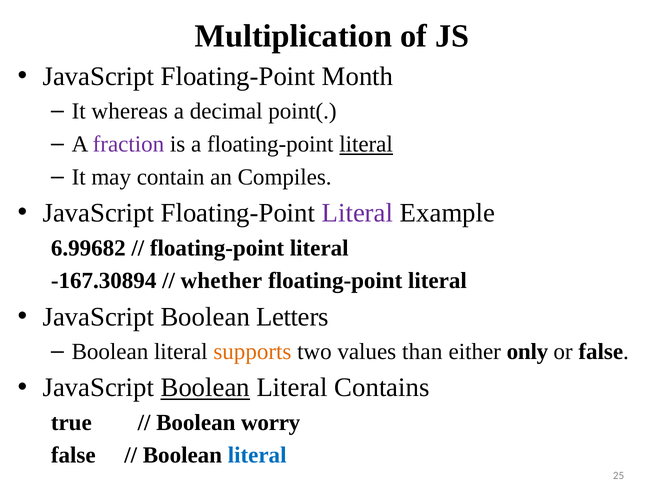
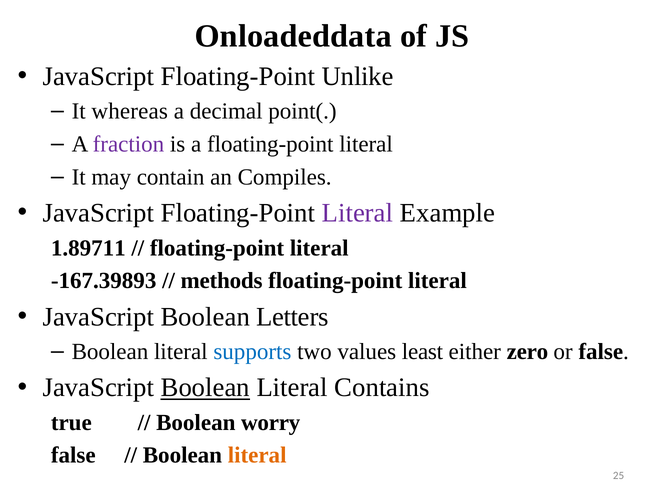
Multiplication: Multiplication -> Onloadeddata
Month: Month -> Unlike
literal at (366, 144) underline: present -> none
6.99682: 6.99682 -> 1.89711
-167.30894: -167.30894 -> -167.39893
whether: whether -> methods
supports colour: orange -> blue
than: than -> least
only: only -> zero
literal at (257, 455) colour: blue -> orange
